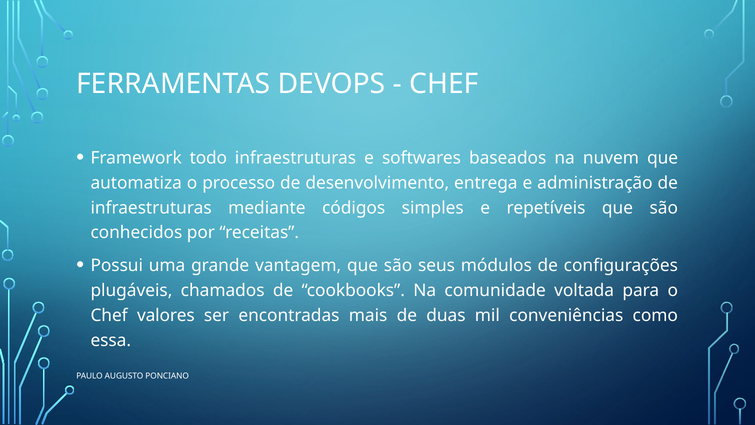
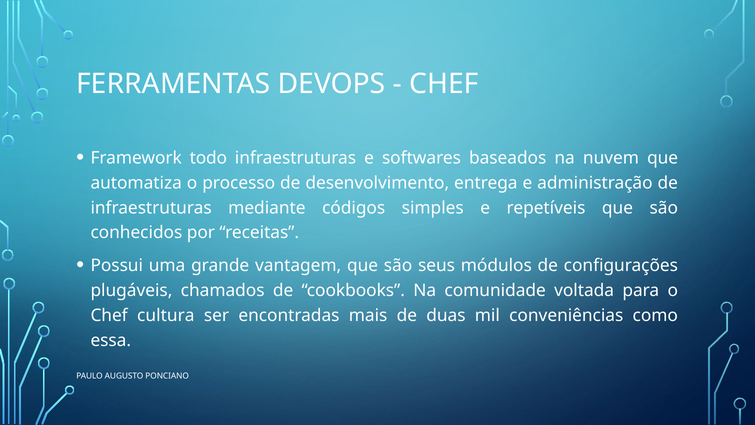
valores: valores -> cultura
